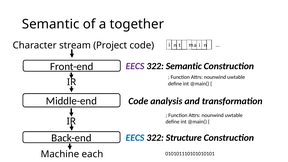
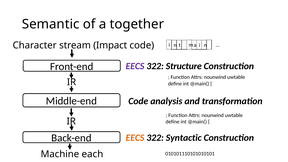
Project: Project -> Impact
322 Semantic: Semantic -> Structure
EECS at (135, 138) colour: blue -> orange
Structure: Structure -> Syntactic
